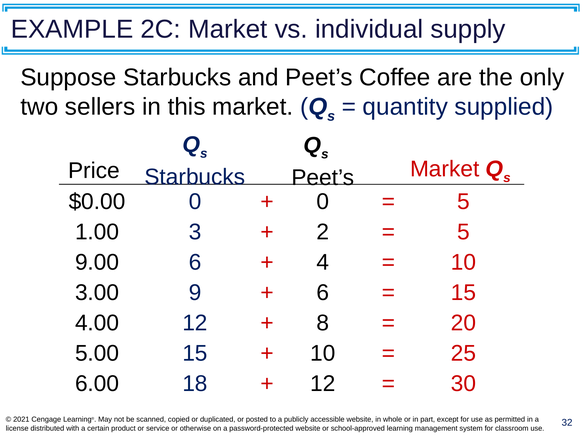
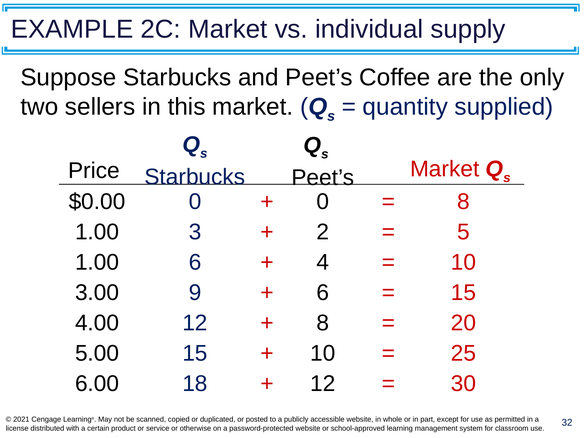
5 at (463, 202): 5 -> 8
9.00 at (97, 262): 9.00 -> 1.00
